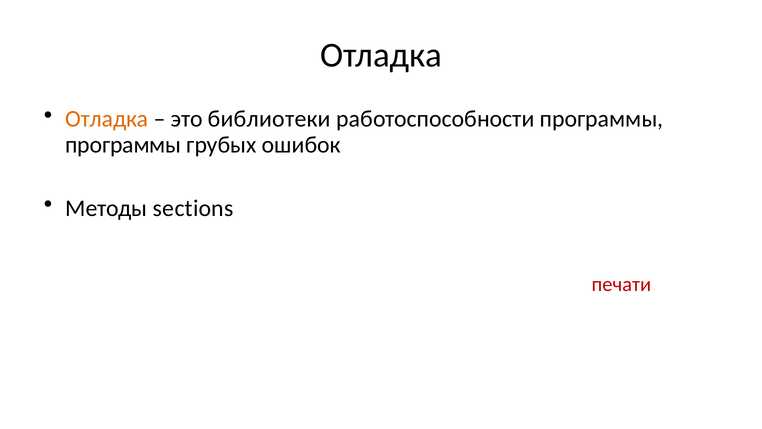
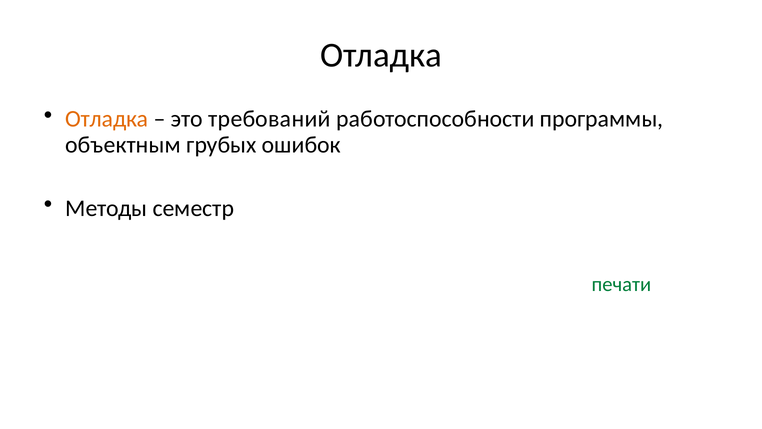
библиотеки: библиотеки -> требований
программы at (123, 145): программы -> объектным
sections: sections -> семестр
печати colour: red -> green
